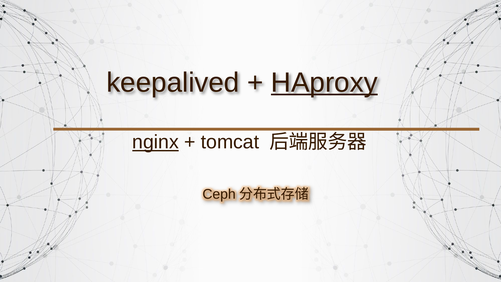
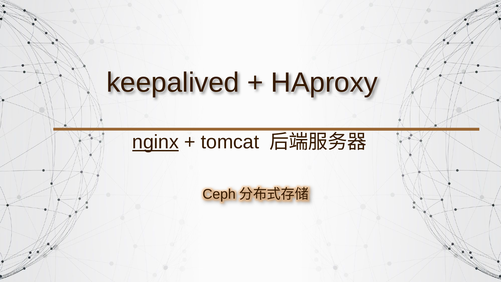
HAproxy underline: present -> none
